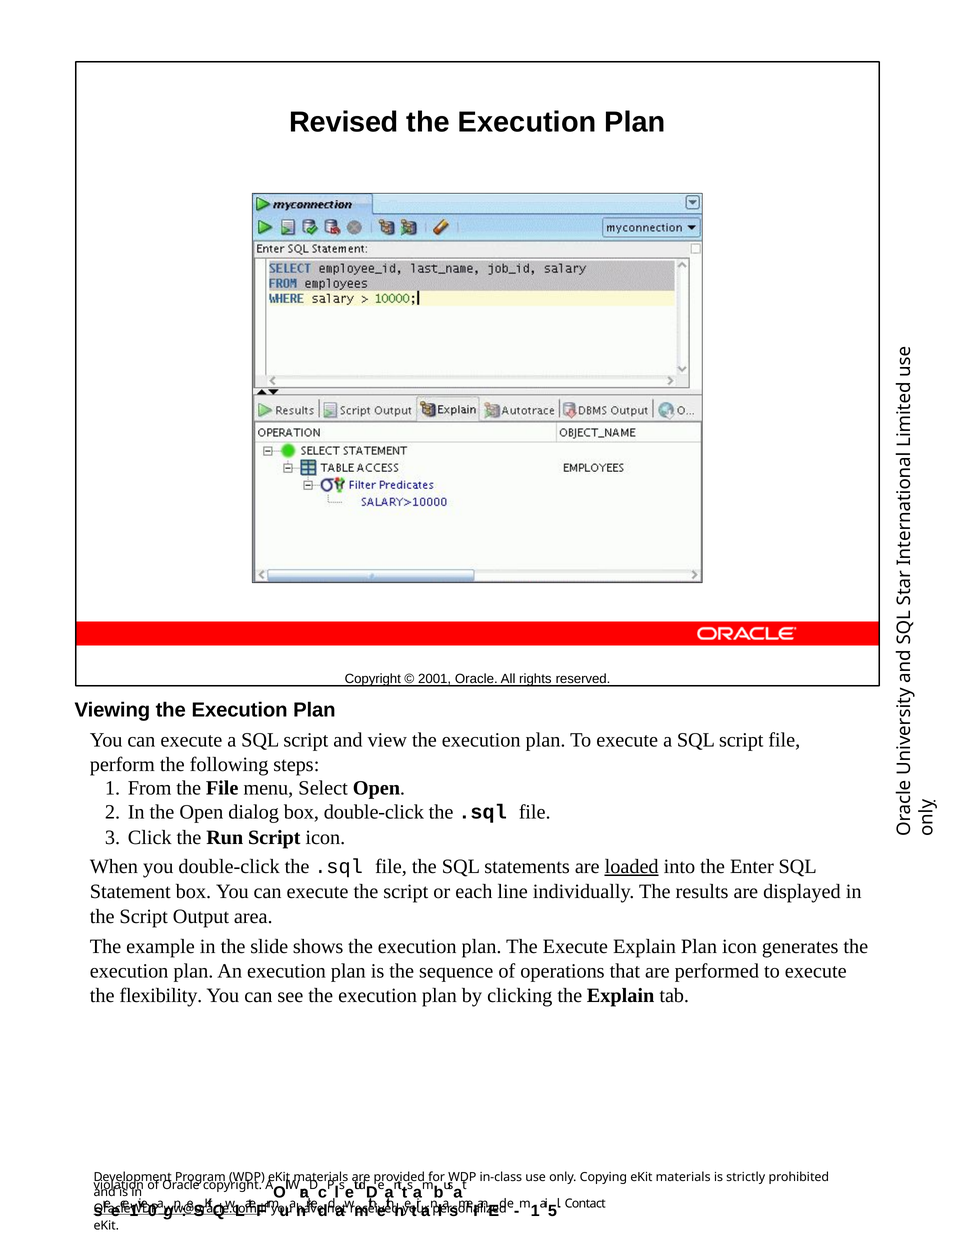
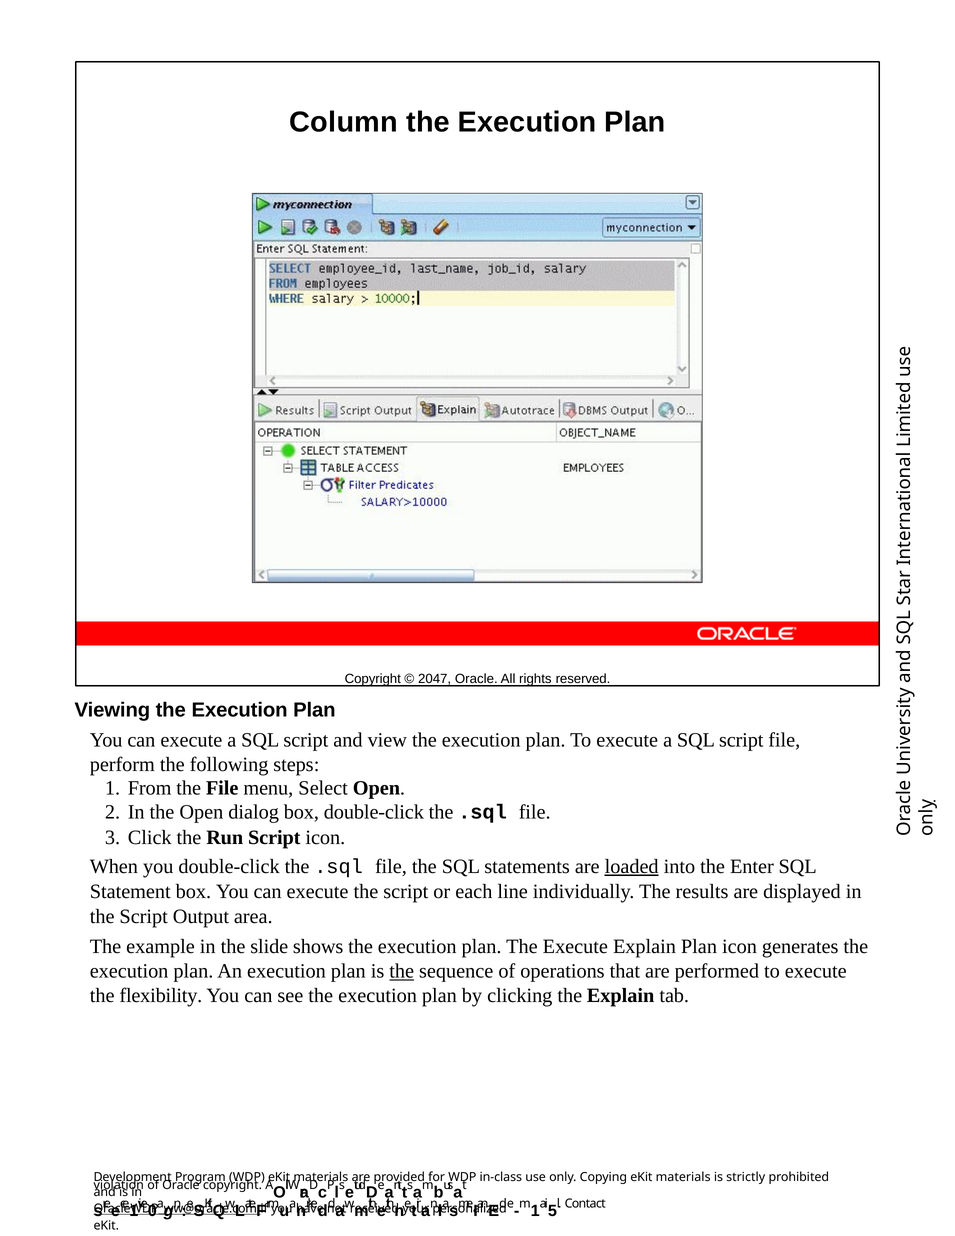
Revised: Revised -> Column
2001: 2001 -> 2047
the at (402, 971) underline: none -> present
